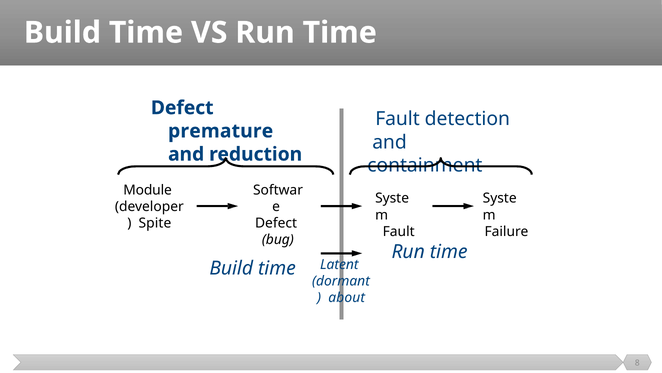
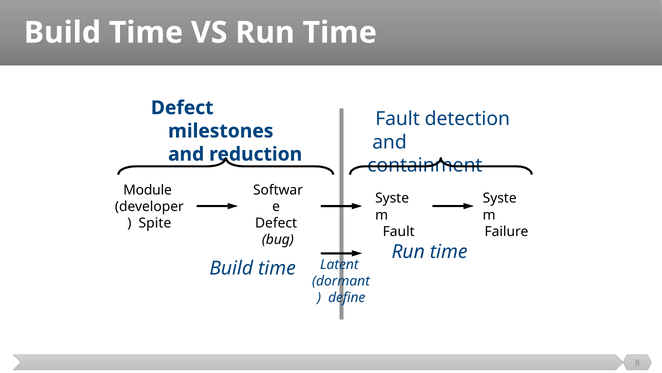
premature: premature -> milestones
about: about -> define
